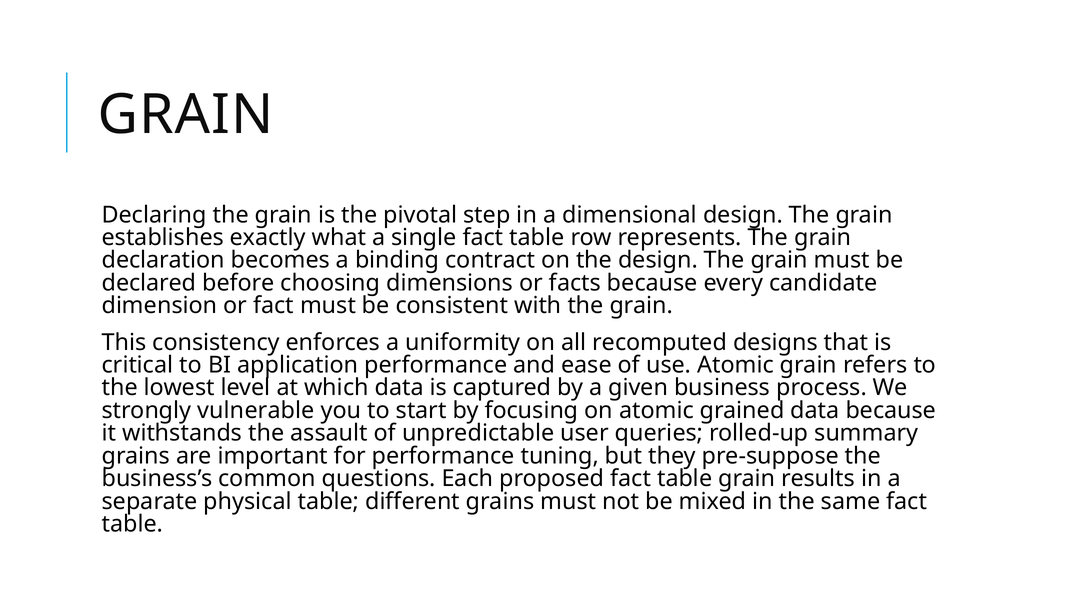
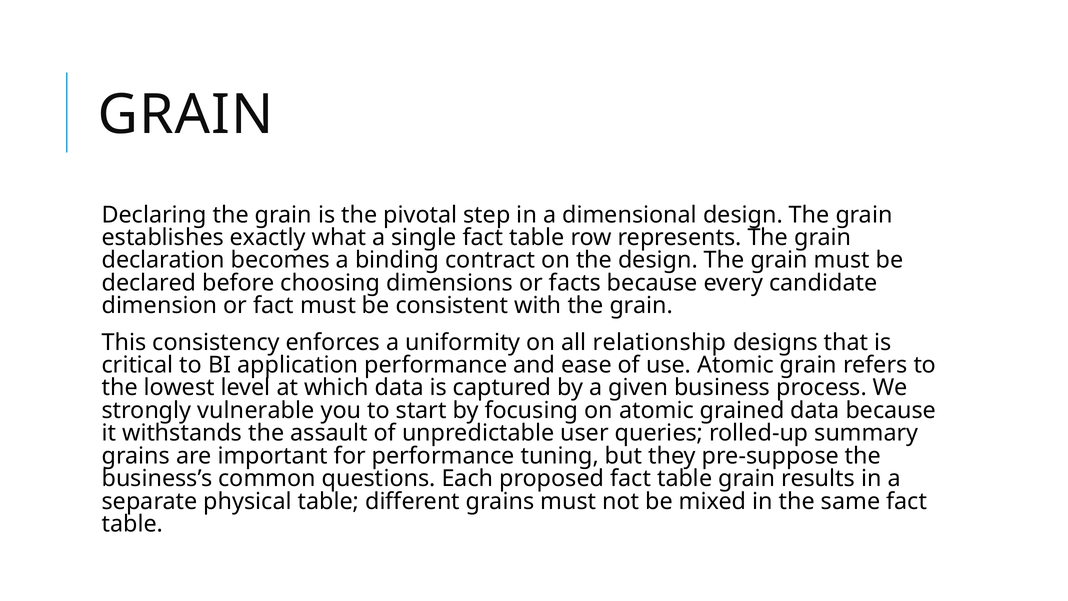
recomputed: recomputed -> relationship
